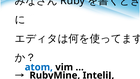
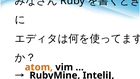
atom colour: blue -> orange
